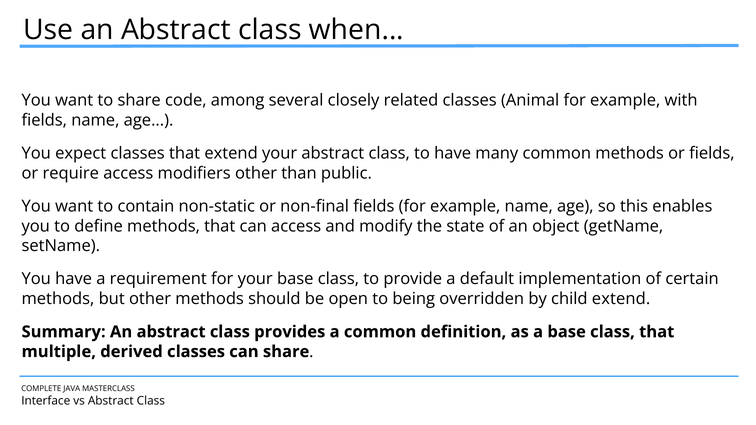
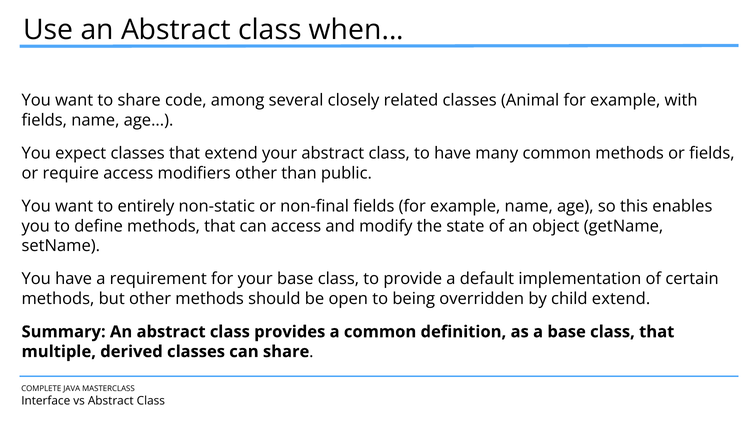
contain: contain -> entirely
